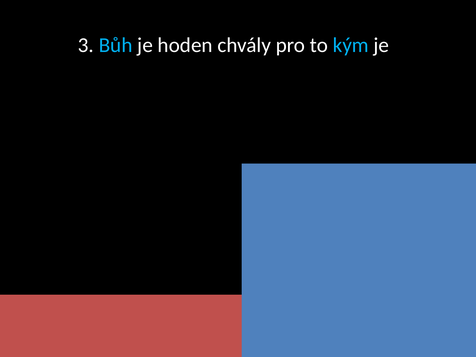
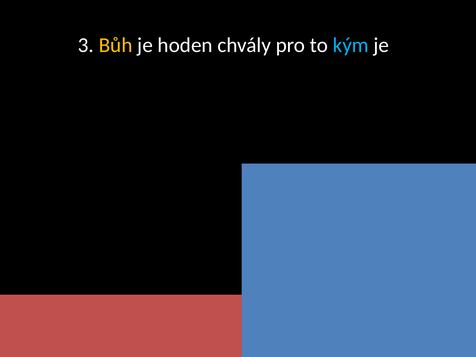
Bůh colour: light blue -> yellow
